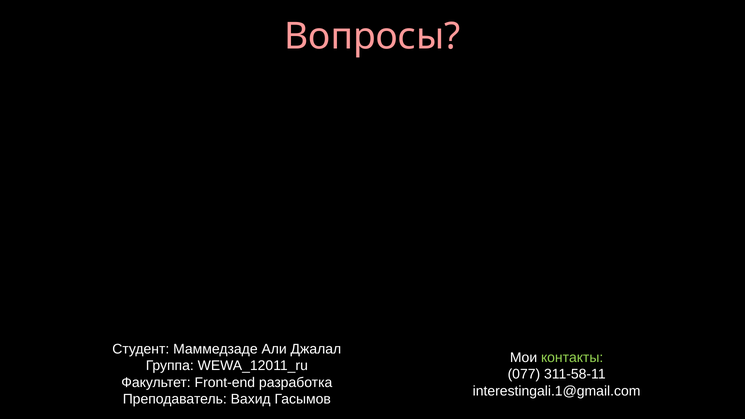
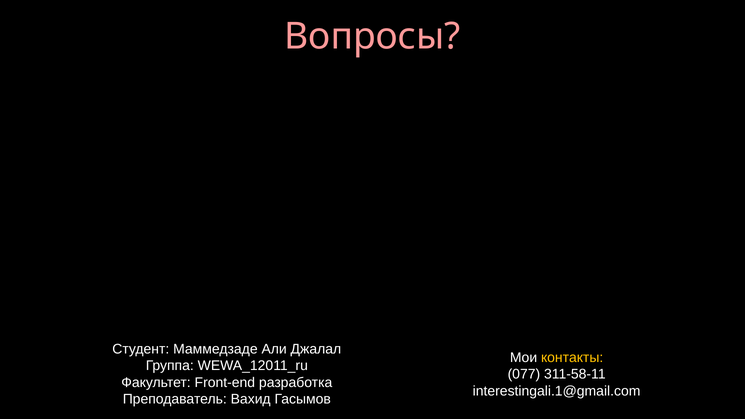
контакты colour: light green -> yellow
